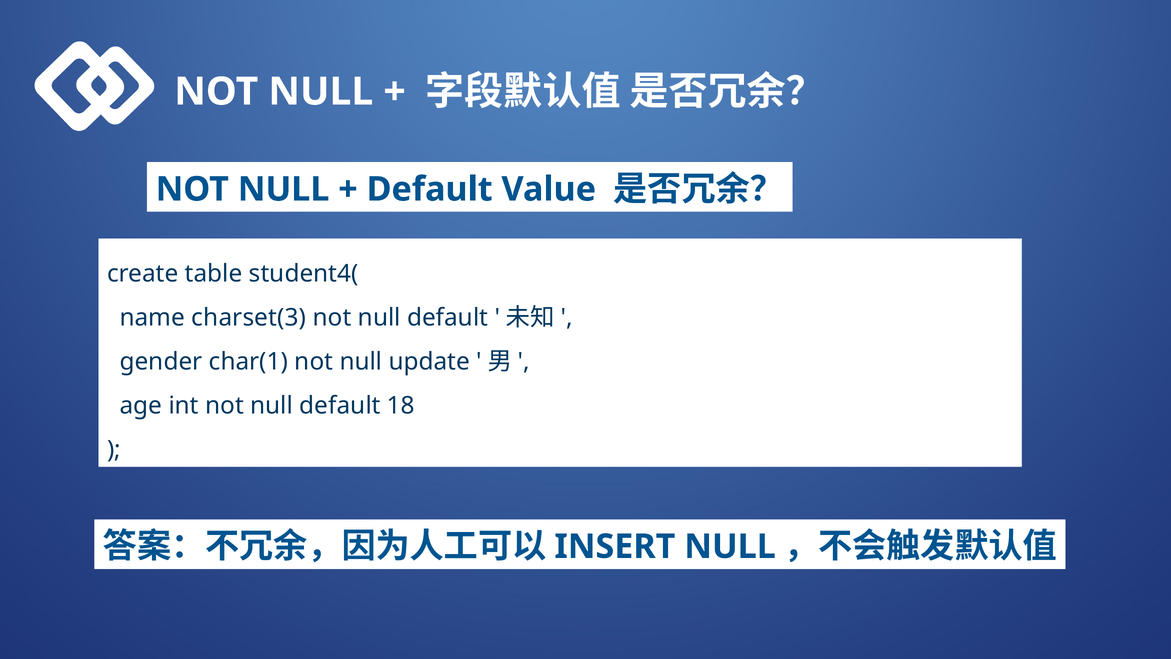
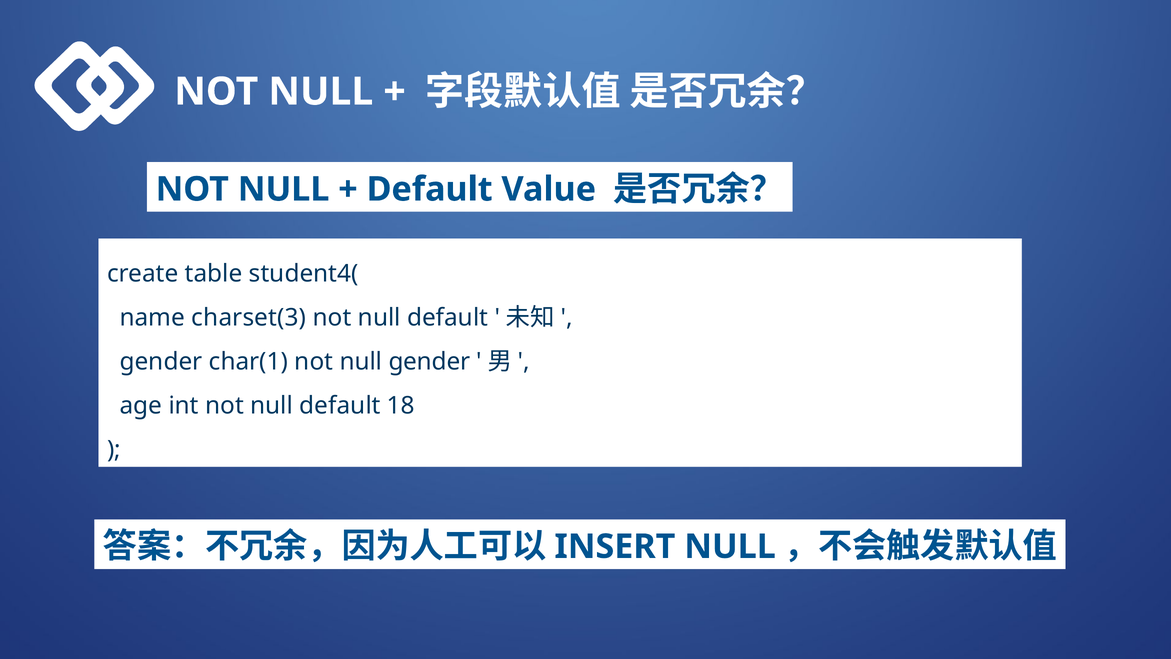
null update: update -> gender
